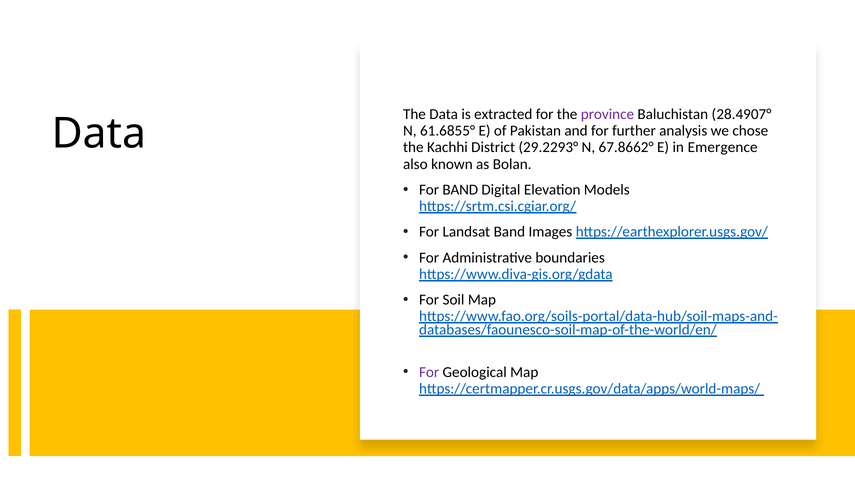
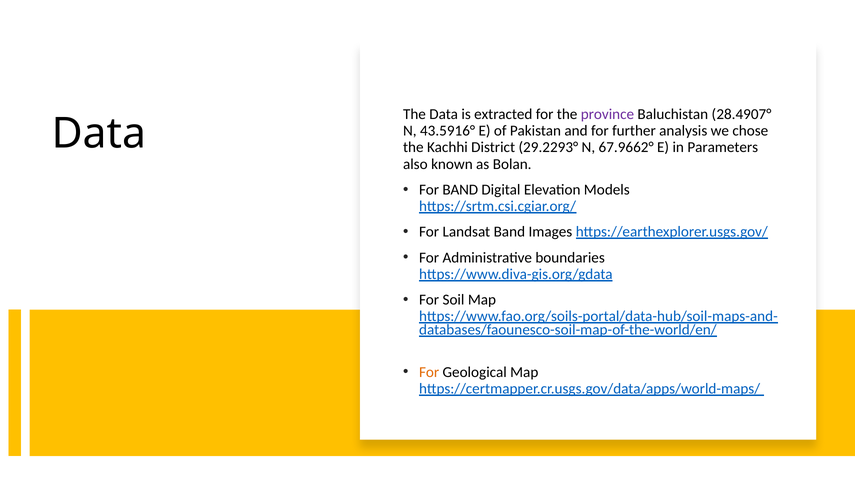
61.6855°: 61.6855° -> 43.5916°
67.8662°: 67.8662° -> 67.9662°
Emergence: Emergence -> Parameters
For at (429, 372) colour: purple -> orange
